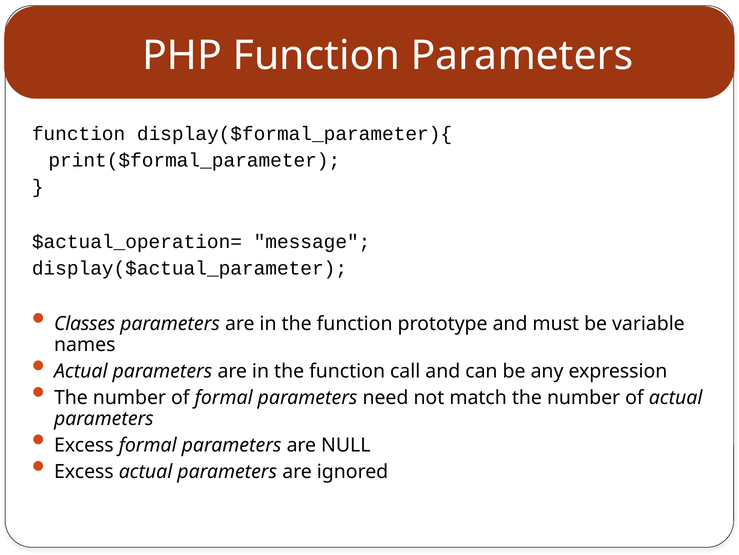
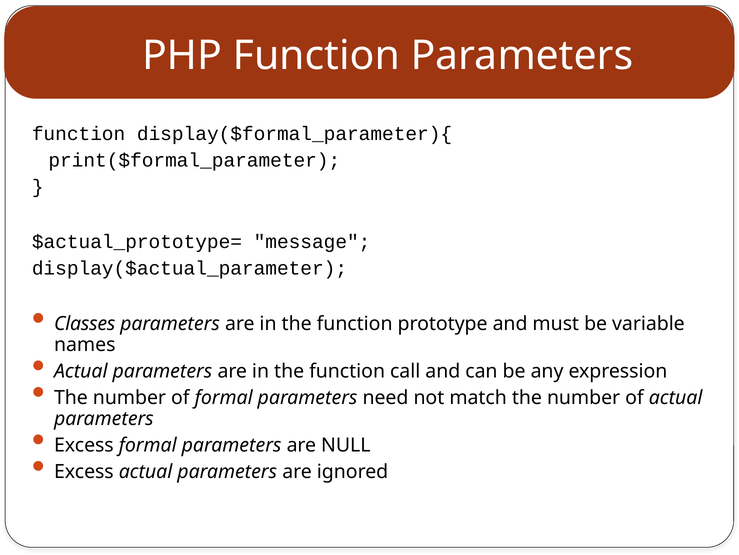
$actual_operation=: $actual_operation= -> $actual_prototype=
